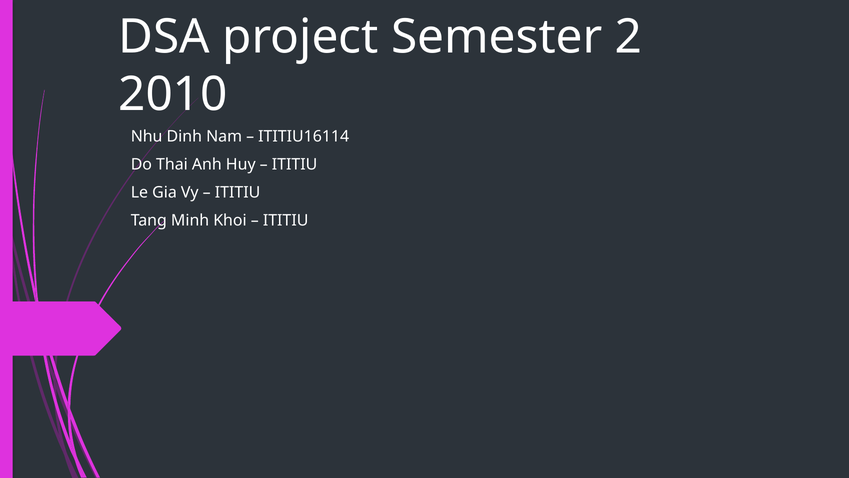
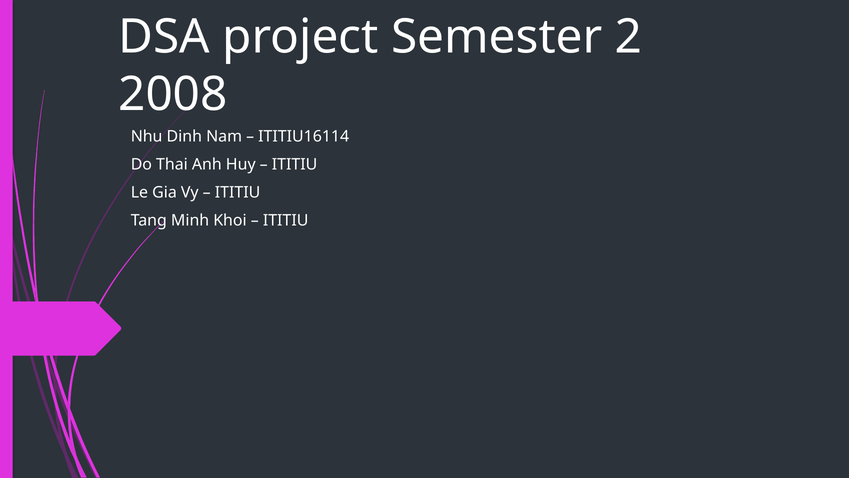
2010: 2010 -> 2008
